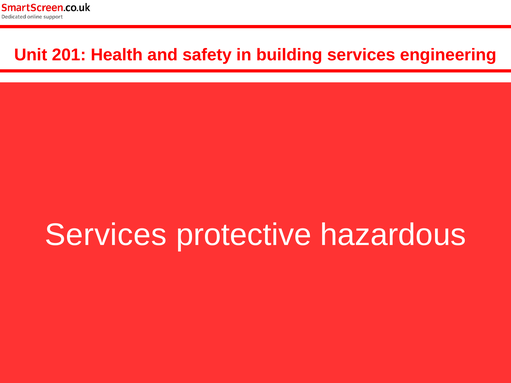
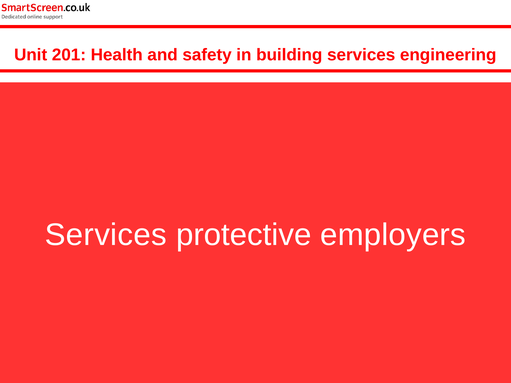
hazardous: hazardous -> employers
